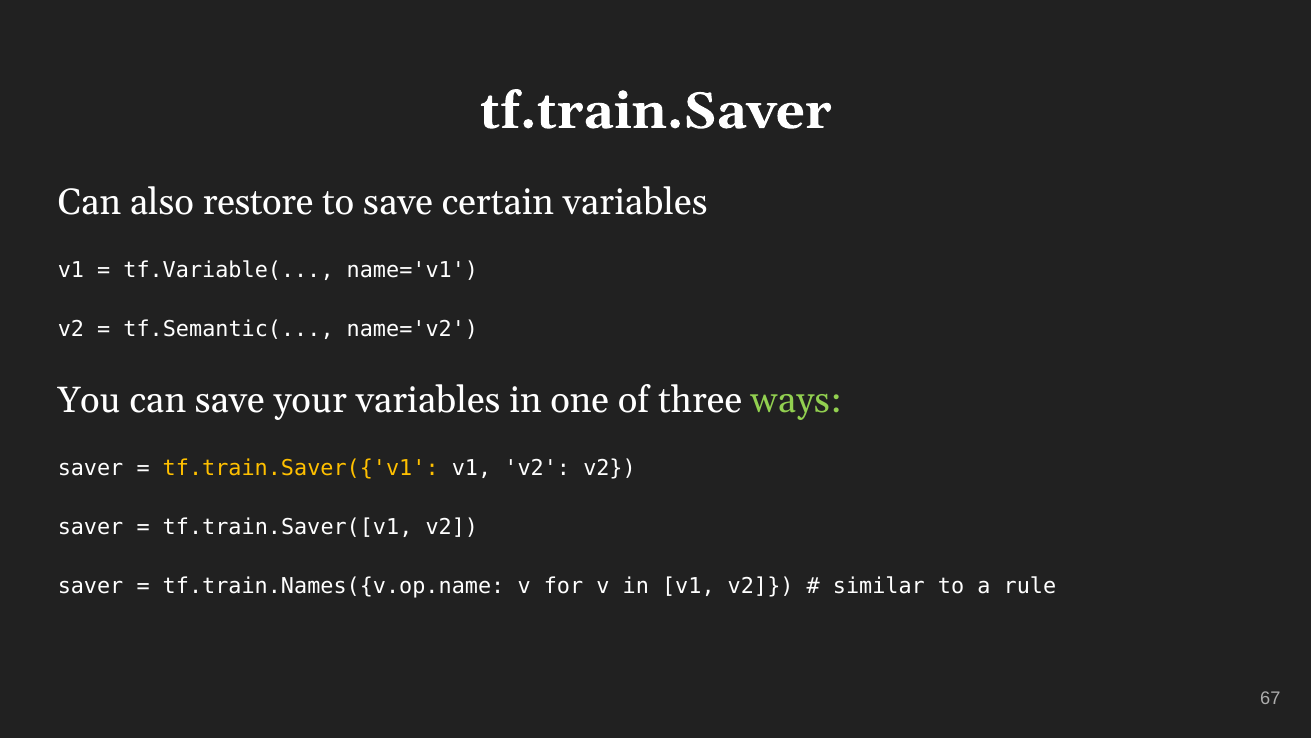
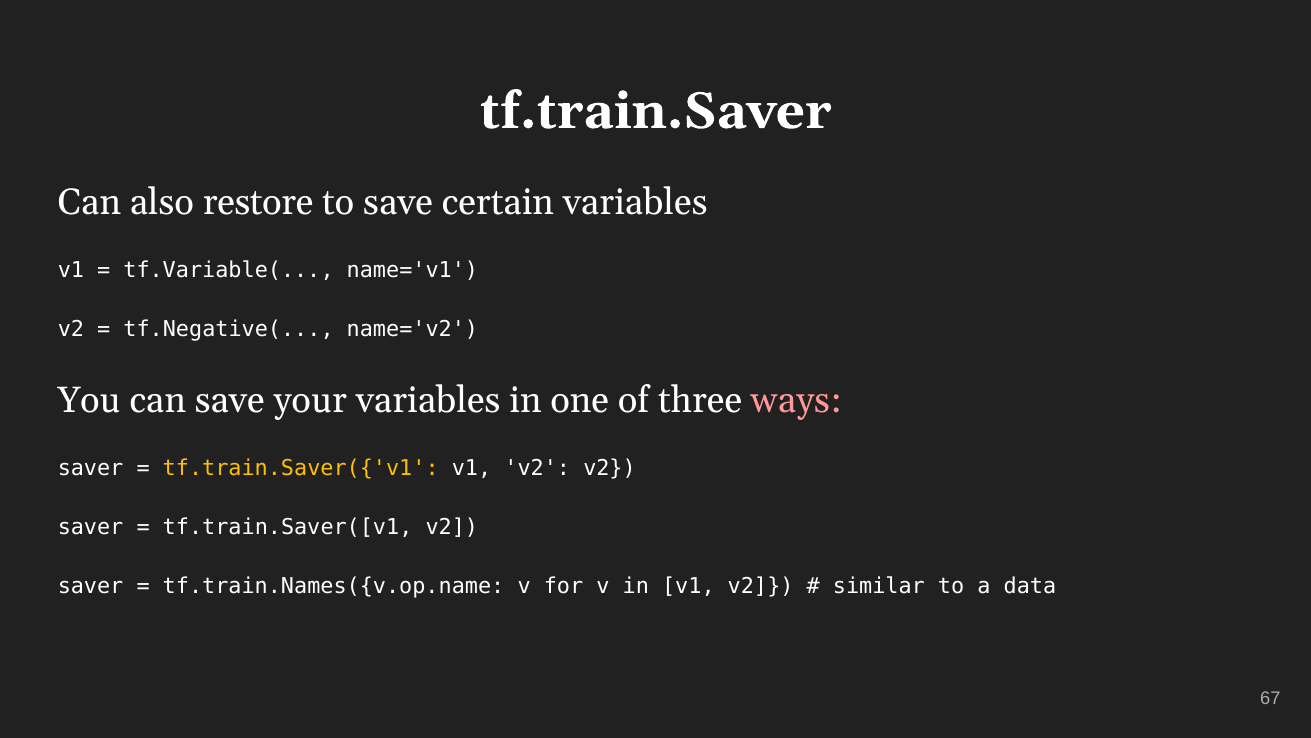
tf.Semantic(: tf.Semantic( -> tf.Negative(
ways colour: light green -> pink
rule: rule -> data
